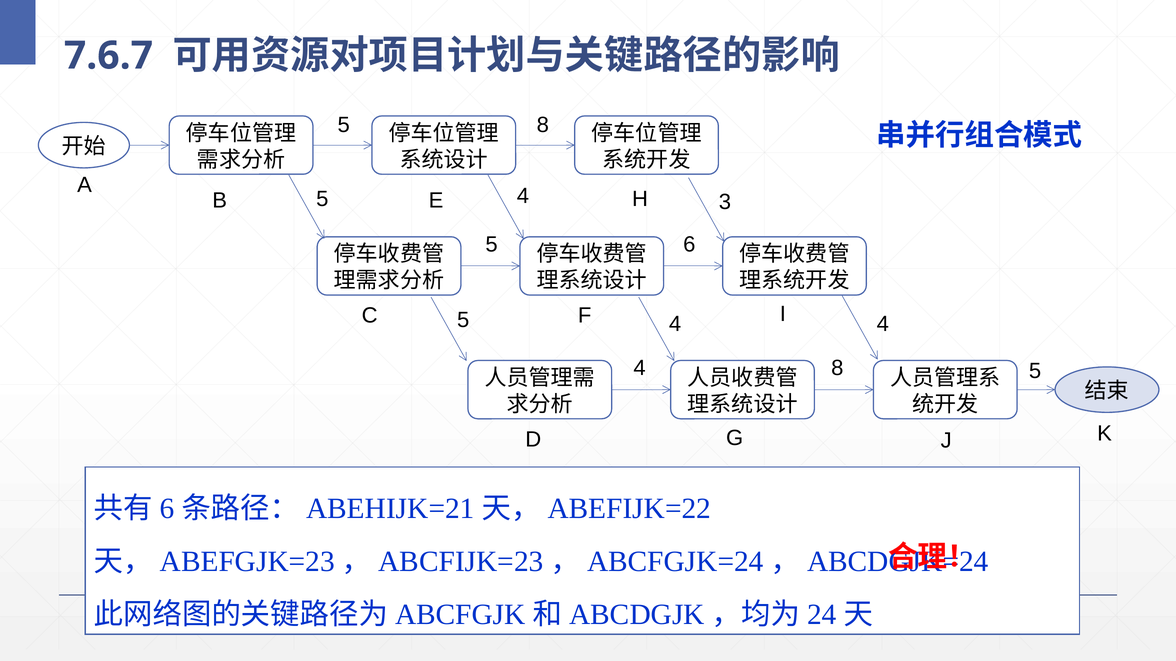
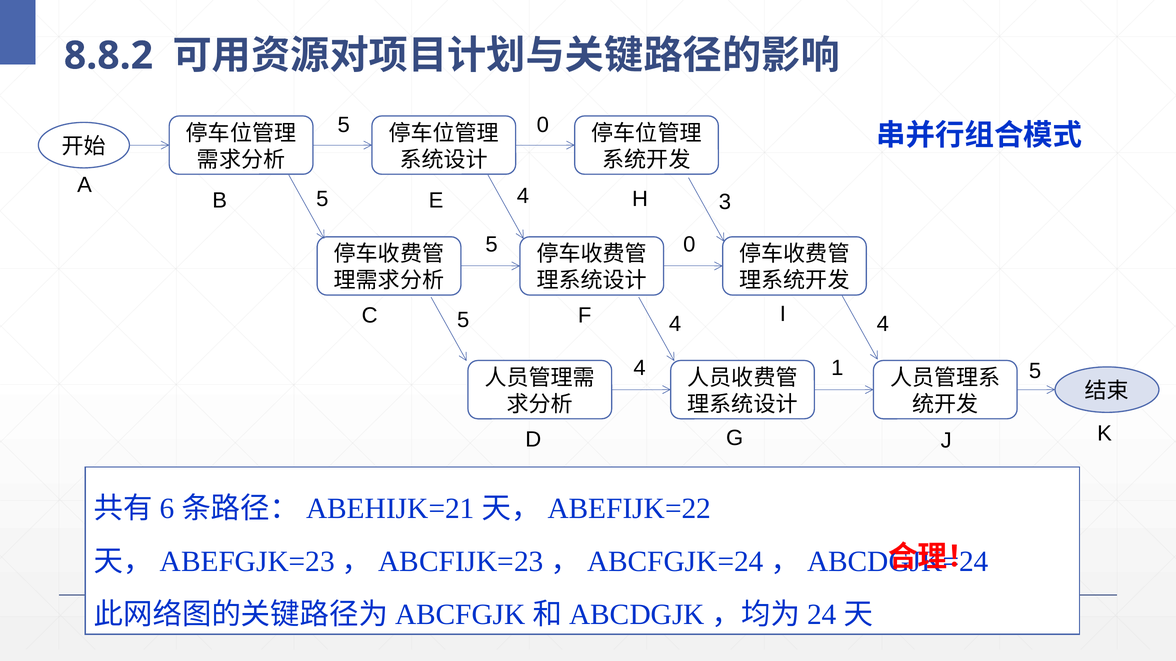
7.6.7: 7.6.7 -> 8.8.2
8 at (543, 125): 8 -> 0
6 at (689, 245): 6 -> 0
4 8: 8 -> 1
